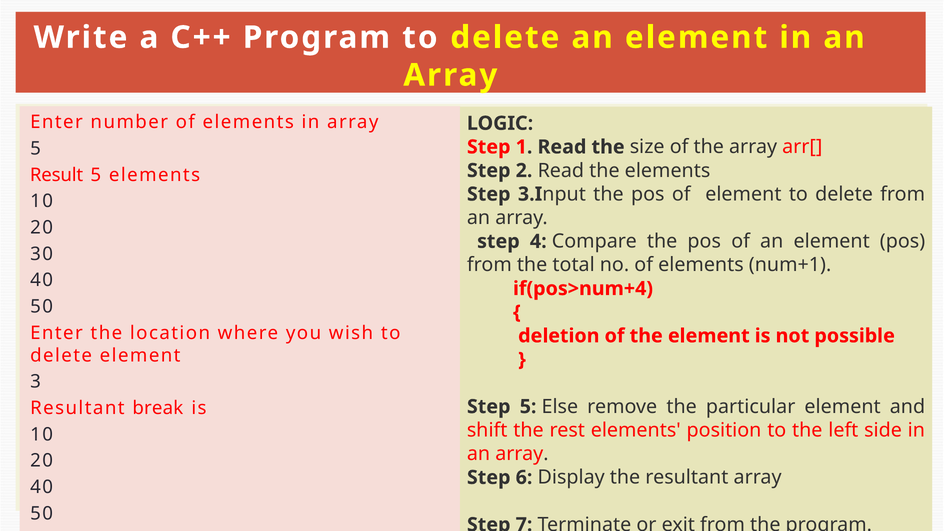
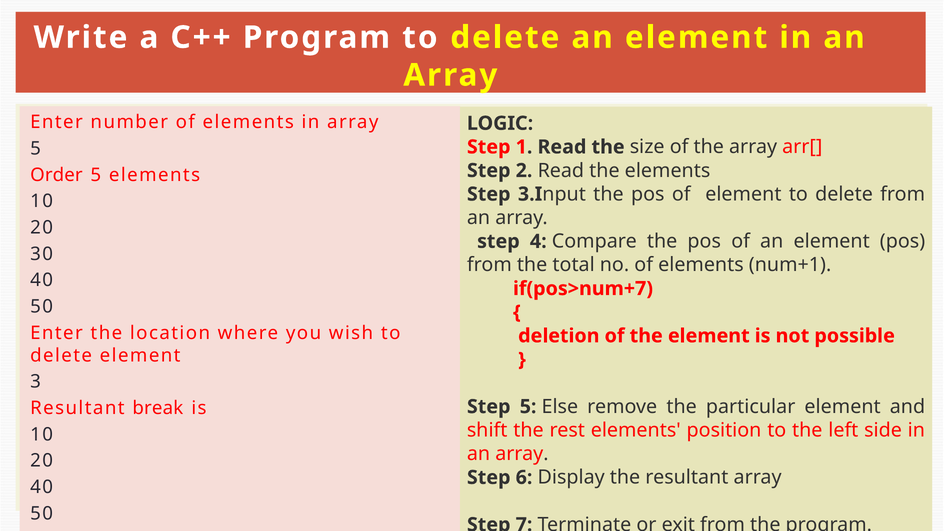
Result: Result -> Order
if(pos>num+4: if(pos>num+4 -> if(pos>num+7
